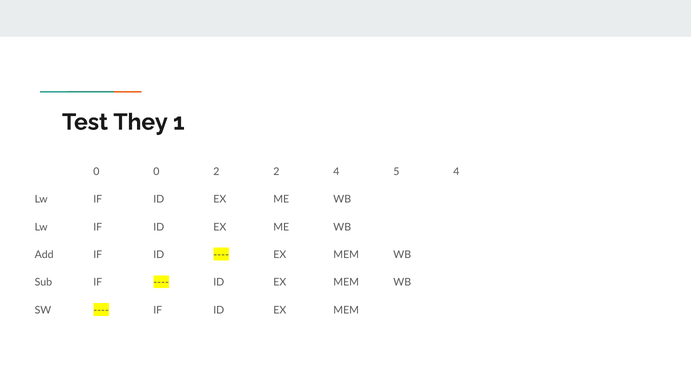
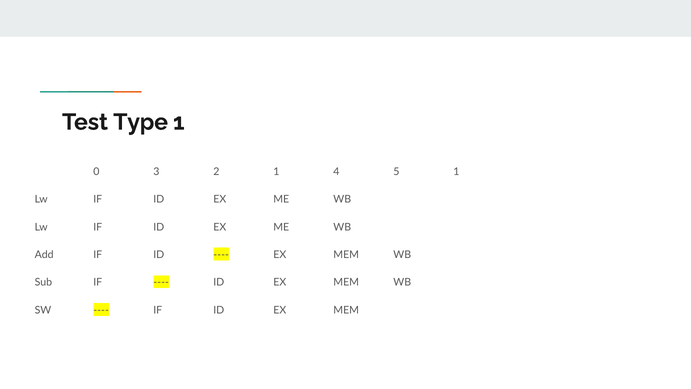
They: They -> Type
0 0: 0 -> 3
2 2: 2 -> 1
5 4: 4 -> 1
